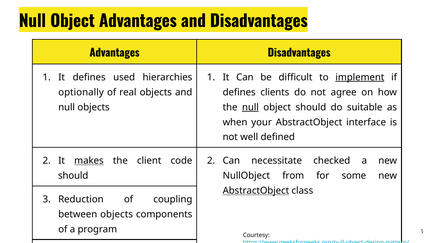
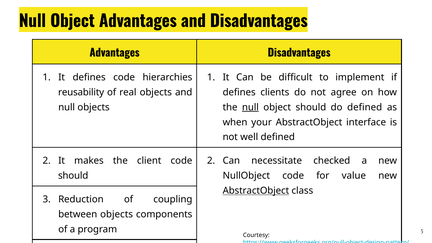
defines used: used -> code
implement underline: present -> none
optionally at (81, 92): optionally -> reusability
do suitable: suitable -> defined
makes underline: present -> none
NullObject from: from -> code
some: some -> value
